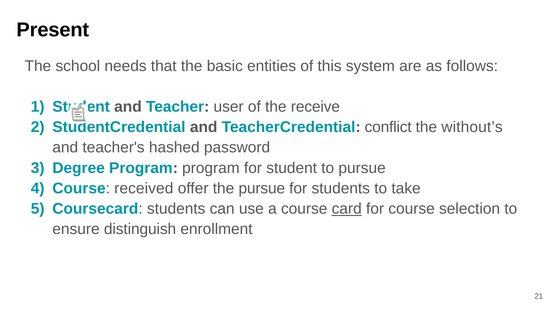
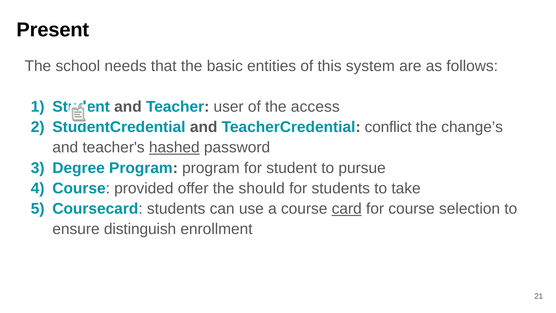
receive: receive -> access
without’s: without’s -> change’s
hashed underline: none -> present
received: received -> provided
the pursue: pursue -> should
